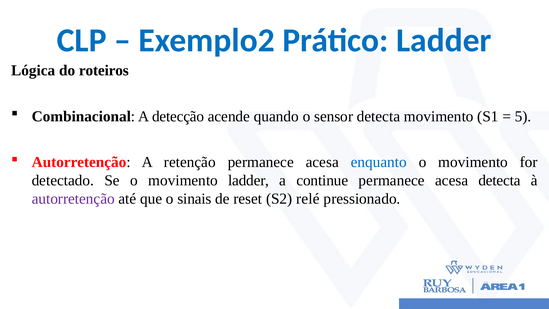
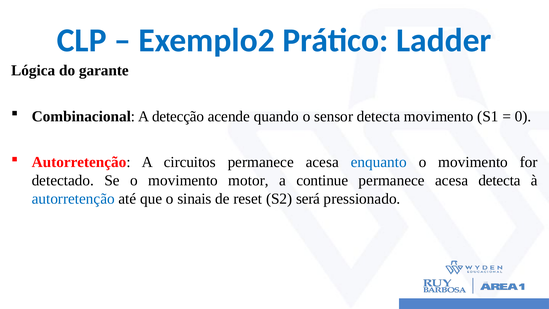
roteiros: roteiros -> garante
5: 5 -> 0
retenção: retenção -> circuitos
movimento ladder: ladder -> motor
autorretenção at (73, 199) colour: purple -> blue
relé: relé -> será
